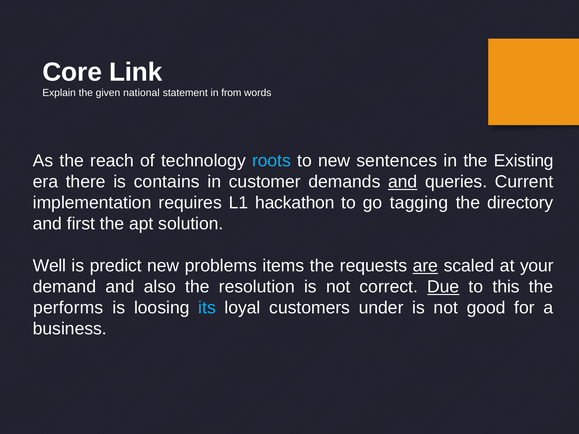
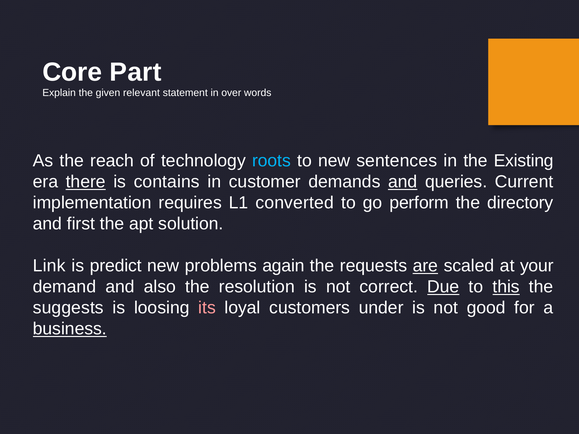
Link: Link -> Part
national: national -> relevant
from: from -> over
there underline: none -> present
hackathon: hackathon -> converted
tagging: tagging -> perform
Well: Well -> Link
items: items -> again
this underline: none -> present
performs: performs -> suggests
its colour: light blue -> pink
business underline: none -> present
